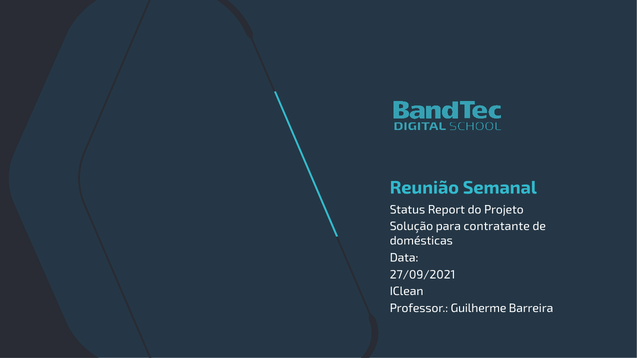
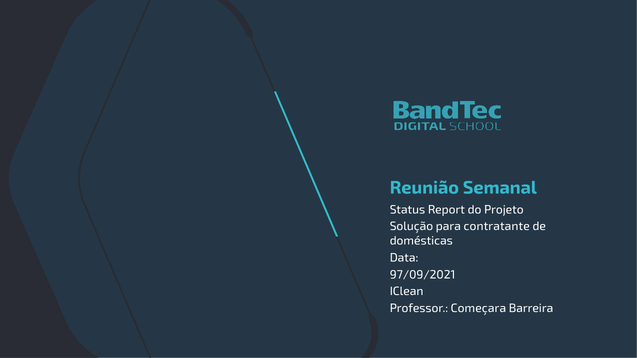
27/09/2021: 27/09/2021 -> 97/09/2021
Guilherme: Guilherme -> Começara
